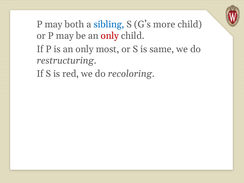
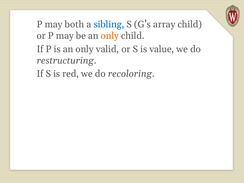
more: more -> array
only at (110, 36) colour: red -> orange
most: most -> valid
same: same -> value
